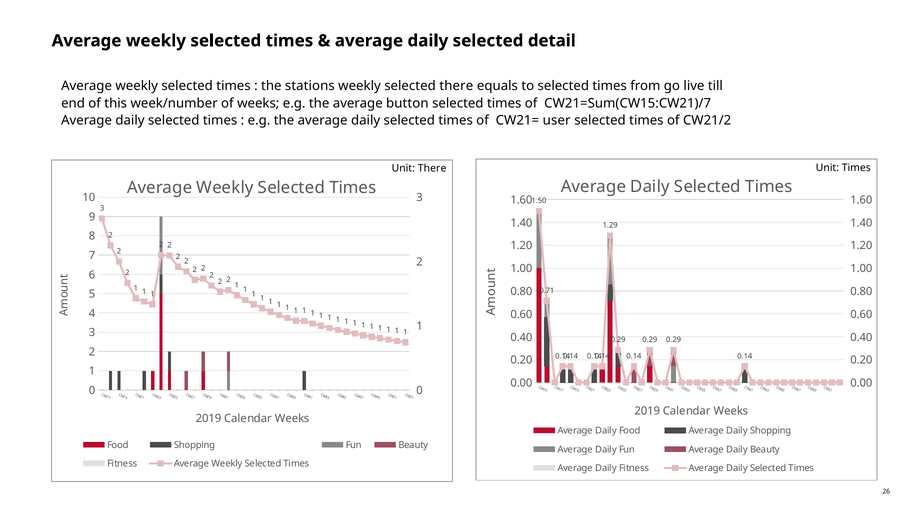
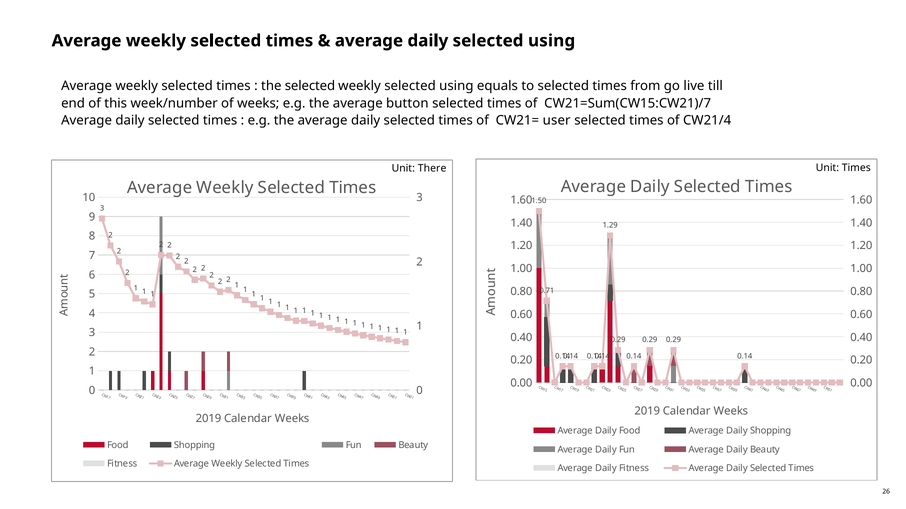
daily selected detail: detail -> using
the stations: stations -> selected
weekly selected there: there -> using
CW21/2: CW21/2 -> CW21/4
